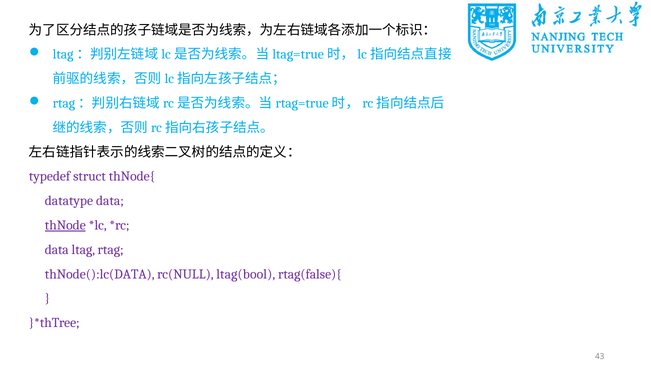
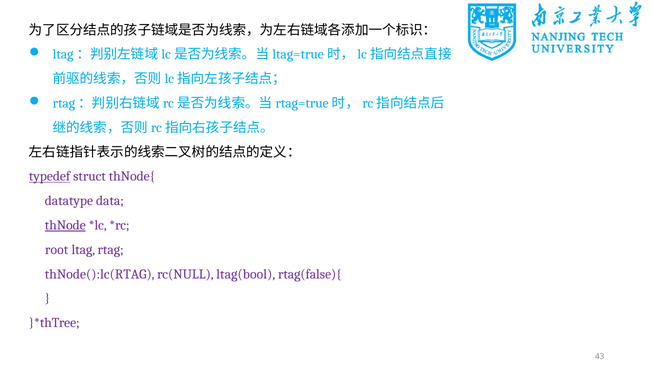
typedef underline: none -> present
data at (57, 250): data -> root
thNode():lc(DATA: thNode():lc(DATA -> thNode():lc(RTAG
